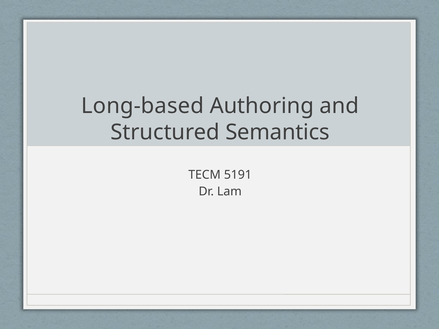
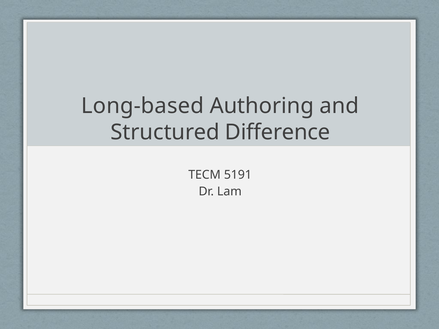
Semantics: Semantics -> Difference
